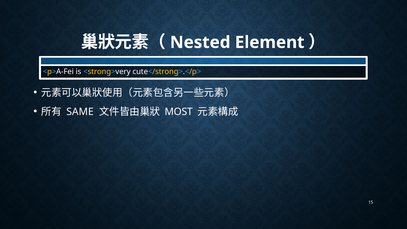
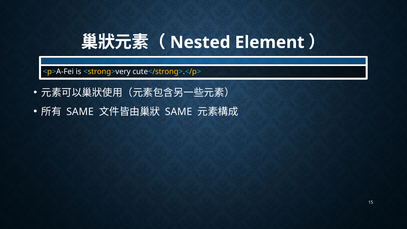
MOST at (179, 112): MOST -> SAME
